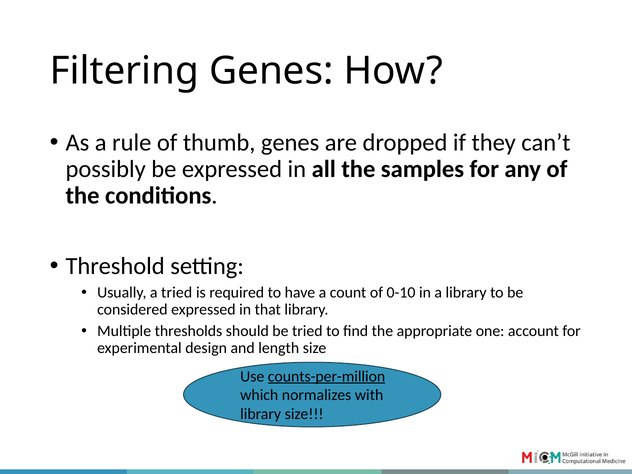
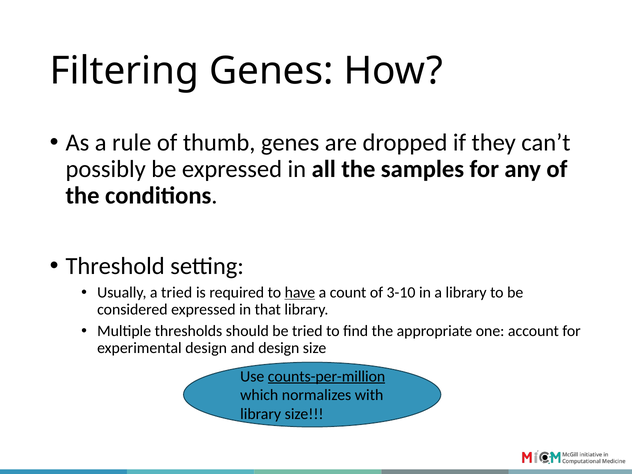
have underline: none -> present
0-10: 0-10 -> 3-10
and length: length -> design
